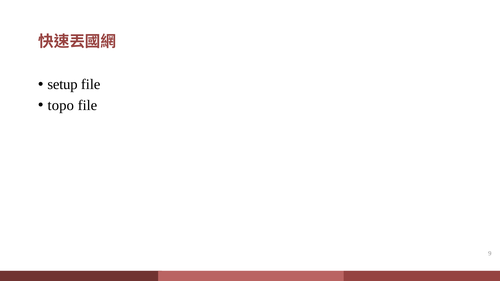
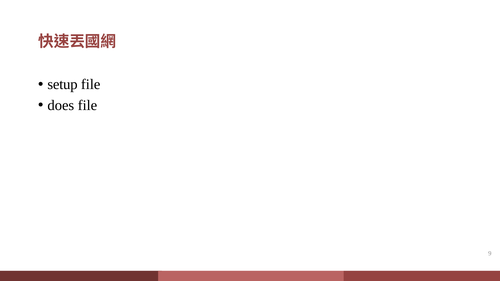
topo: topo -> does
